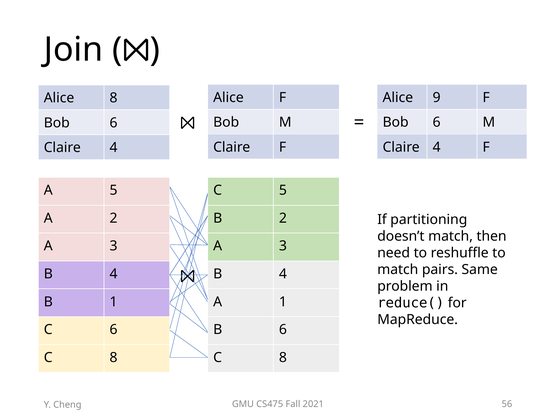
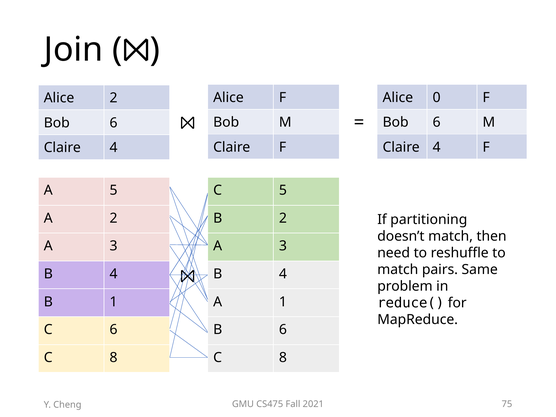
9: 9 -> 0
Alice 8: 8 -> 2
56: 56 -> 75
